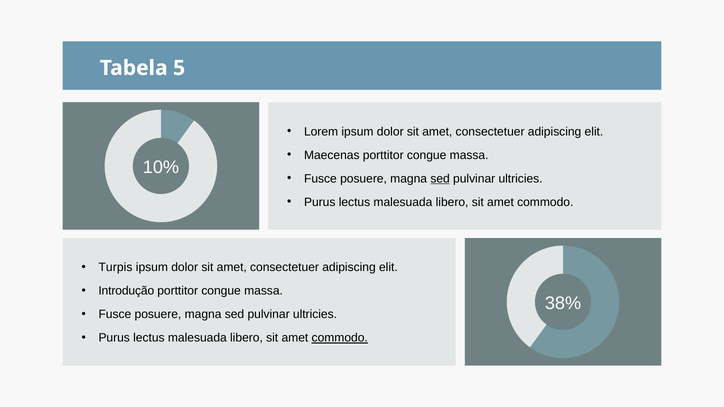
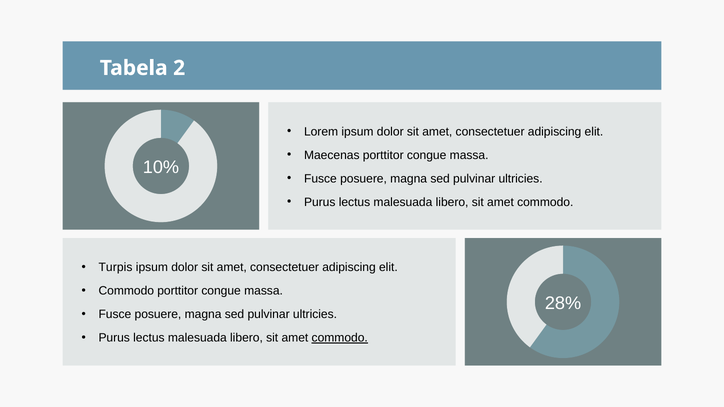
5: 5 -> 2
sed at (440, 179) underline: present -> none
Introdução at (126, 291): Introdução -> Commodo
38%: 38% -> 28%
